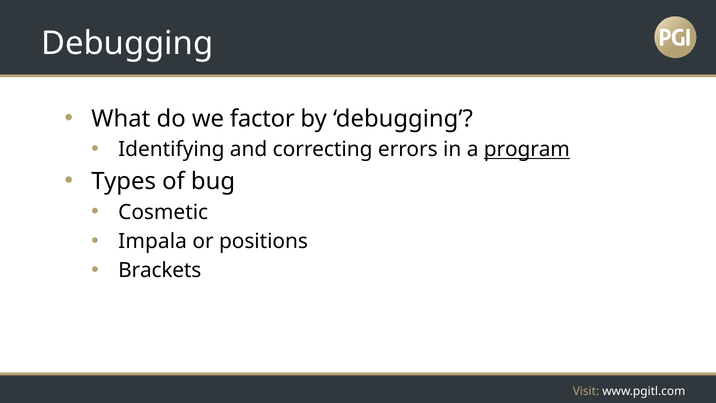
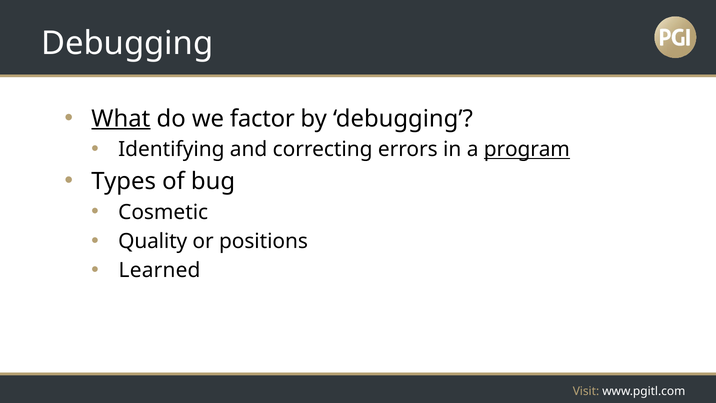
What underline: none -> present
Impala: Impala -> Quality
Brackets: Brackets -> Learned
